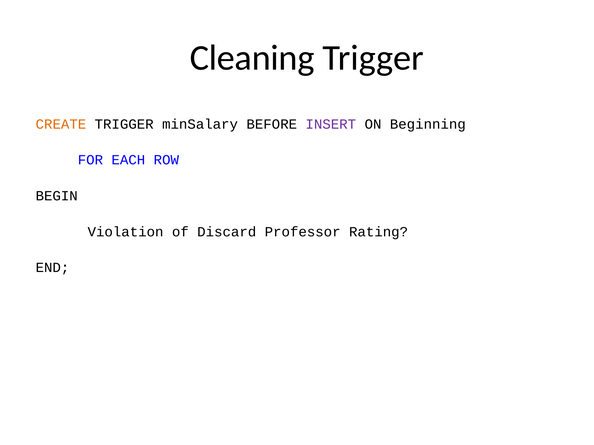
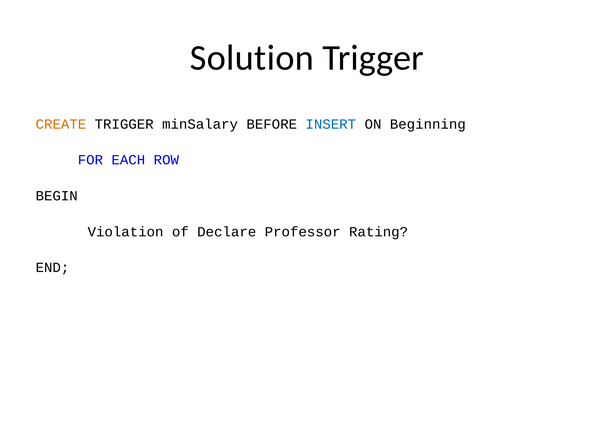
Cleaning: Cleaning -> Solution
INSERT colour: purple -> blue
Discard: Discard -> Declare
